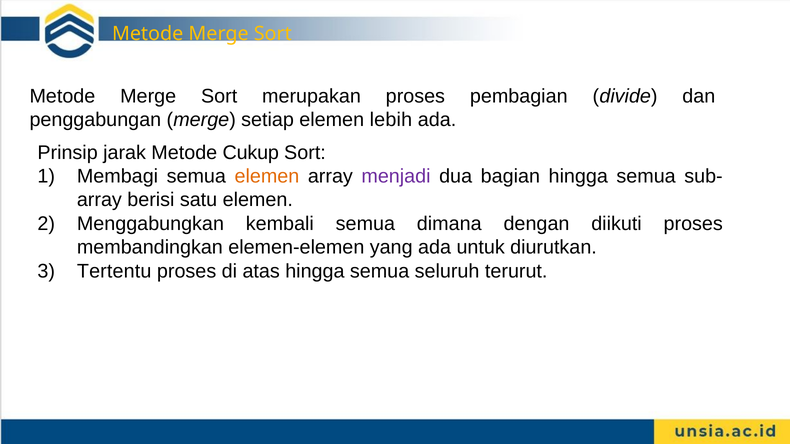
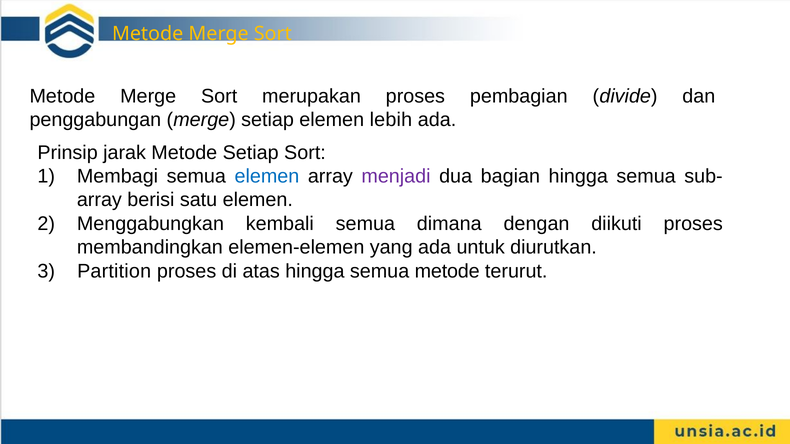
Metode Cukup: Cukup -> Setiap
elemen at (267, 176) colour: orange -> blue
Tertentu: Tertentu -> Partition
semua seluruh: seluruh -> metode
